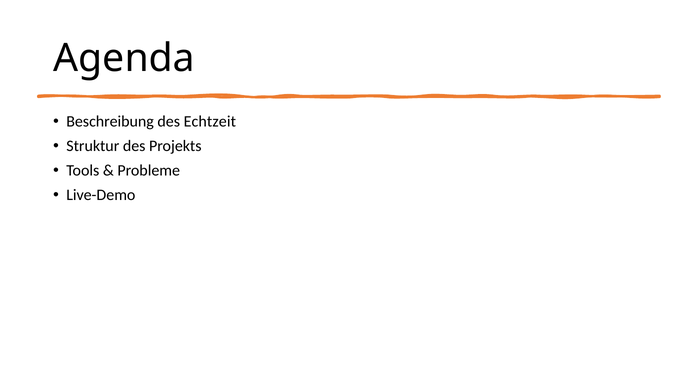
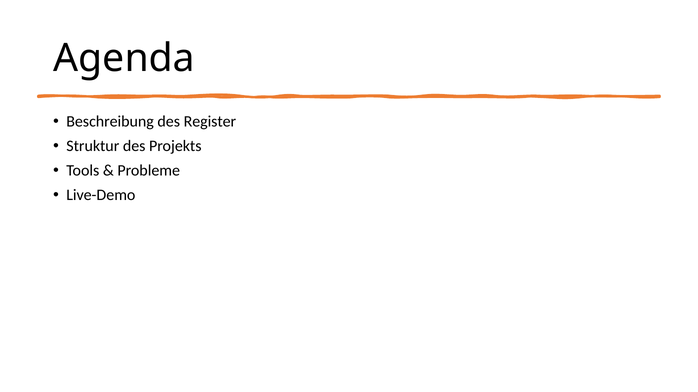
Echtzeit: Echtzeit -> Register
